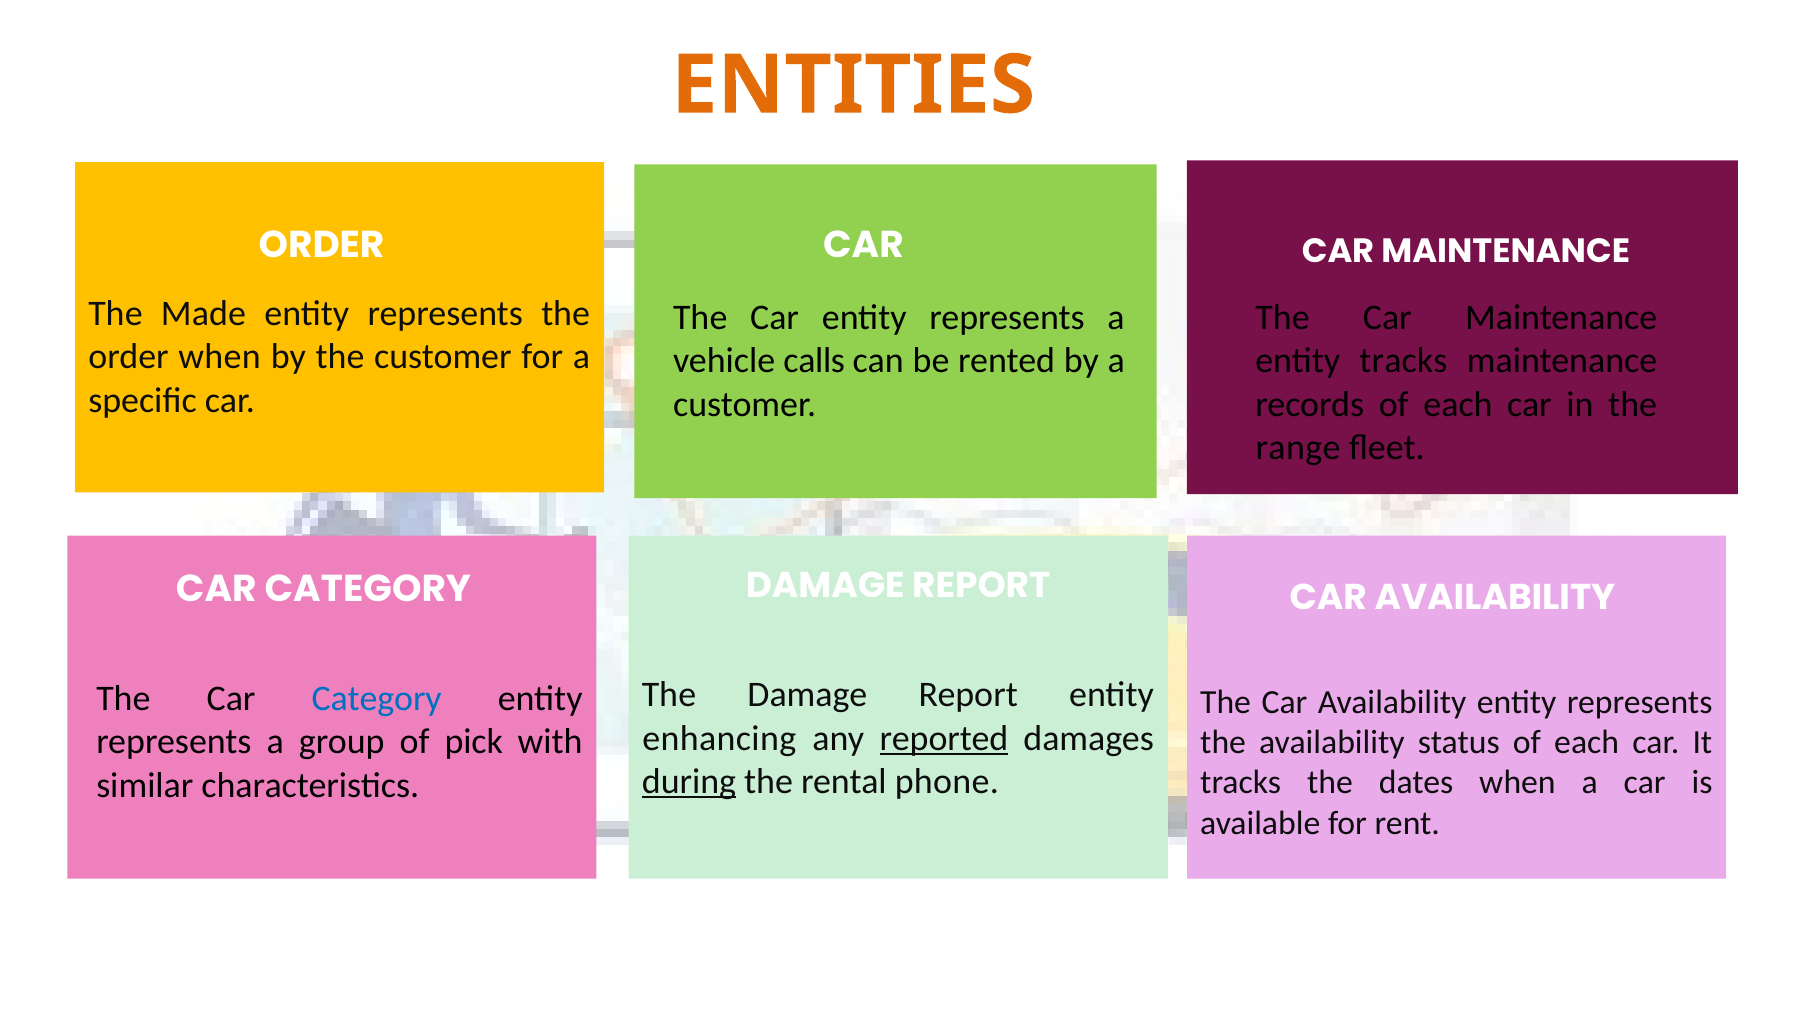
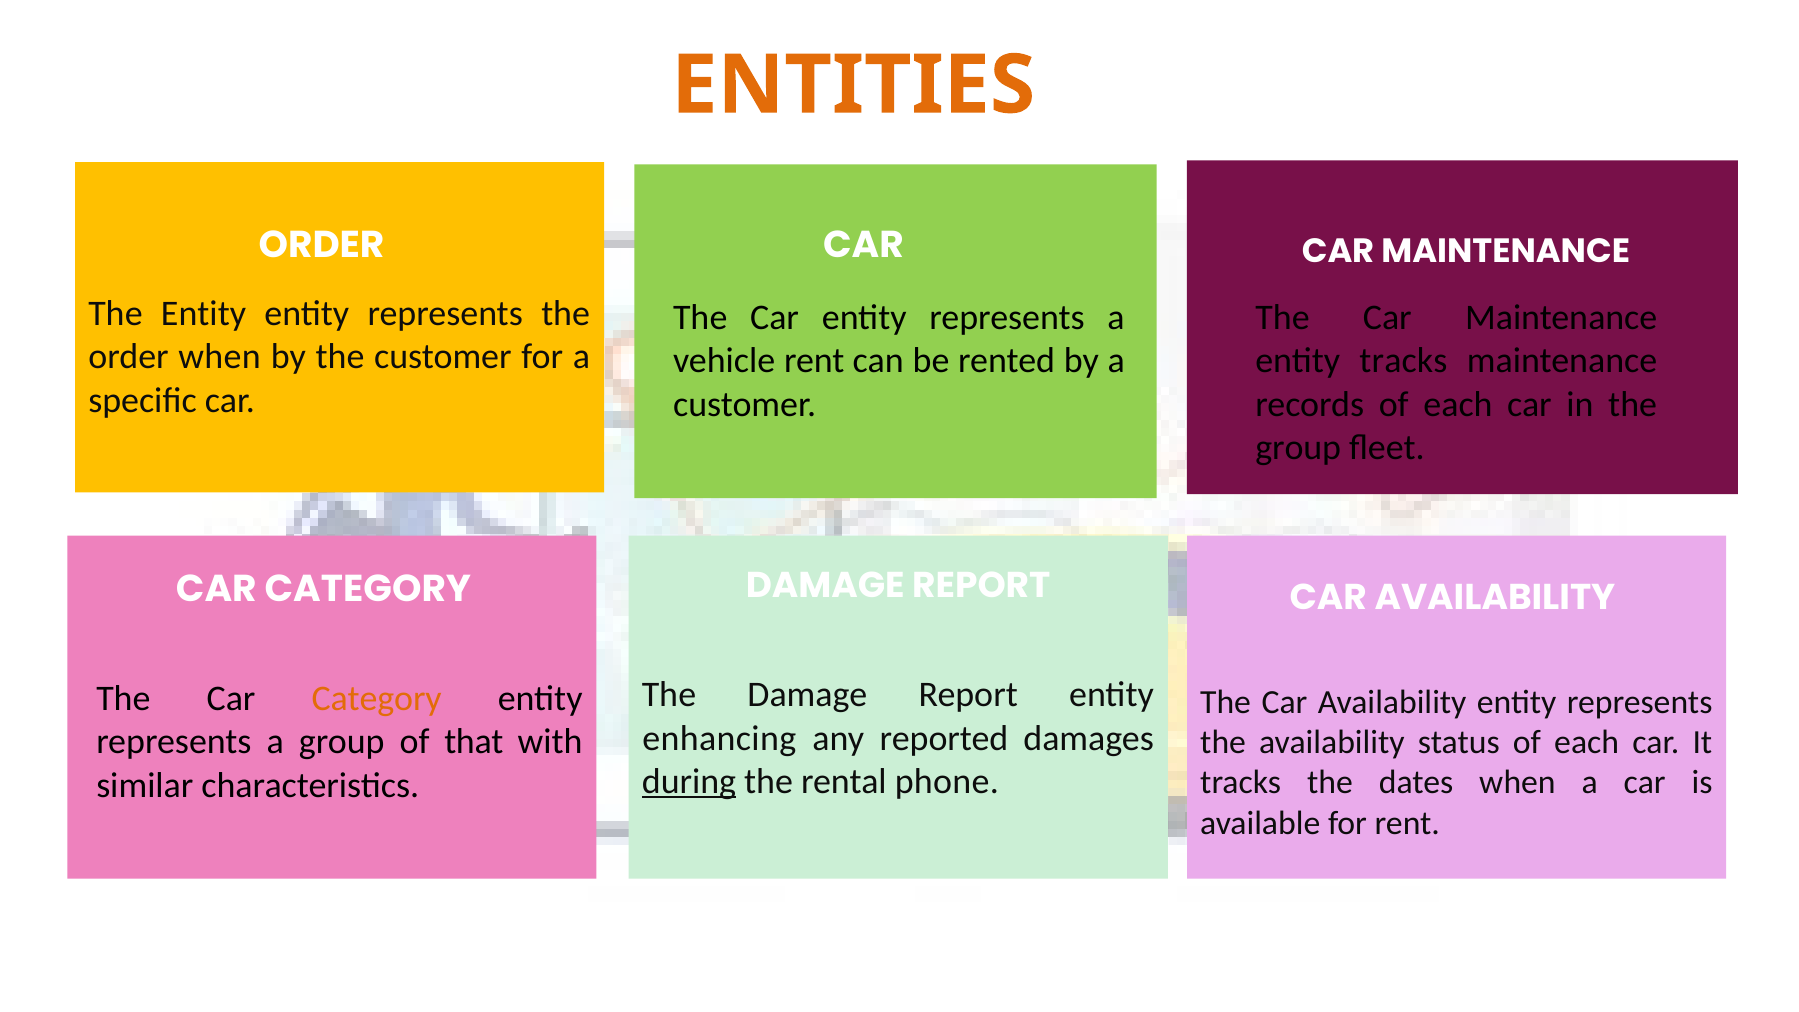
The Made: Made -> Entity
vehicle calls: calls -> rent
range at (1298, 448): range -> group
Category at (377, 699) colour: blue -> orange
reported underline: present -> none
pick: pick -> that
